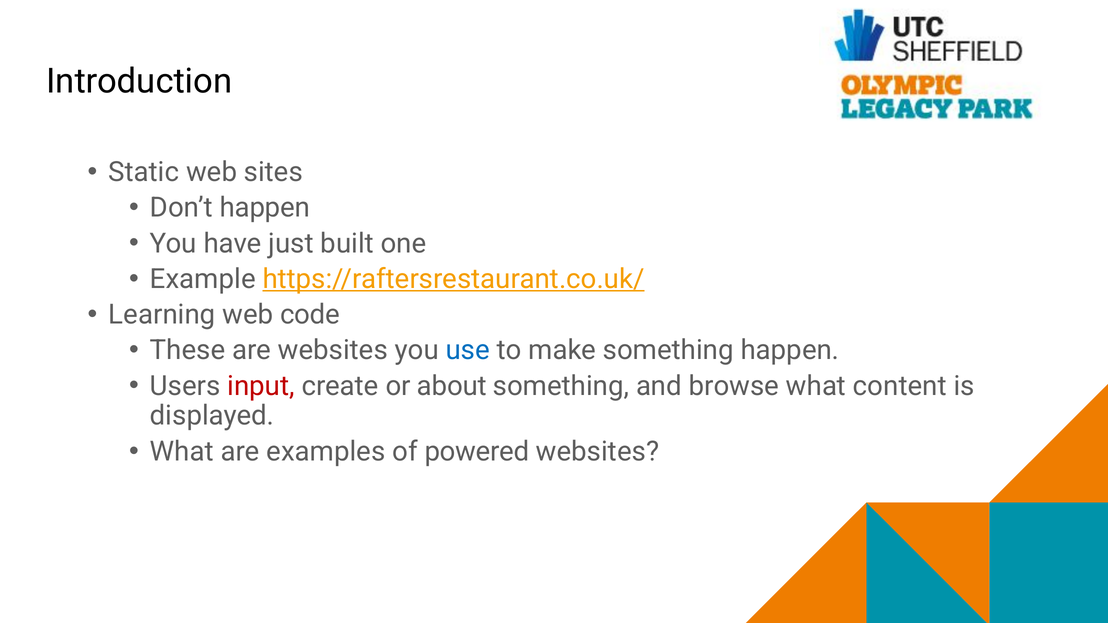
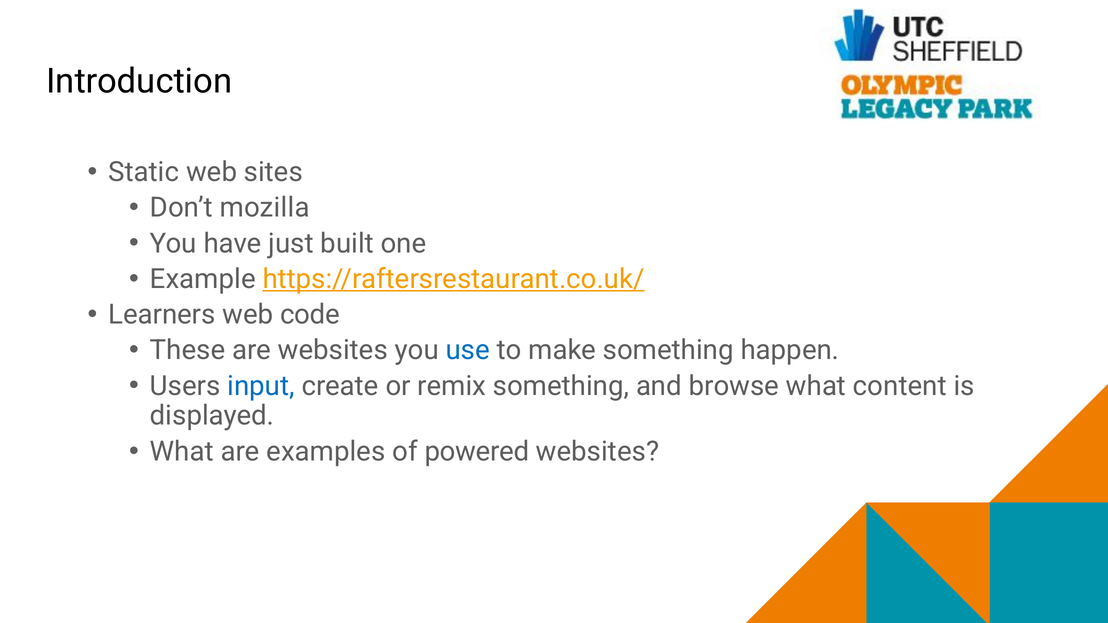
Don’t happen: happen -> mozilla
Learning: Learning -> Learners
input colour: red -> blue
about: about -> remix
